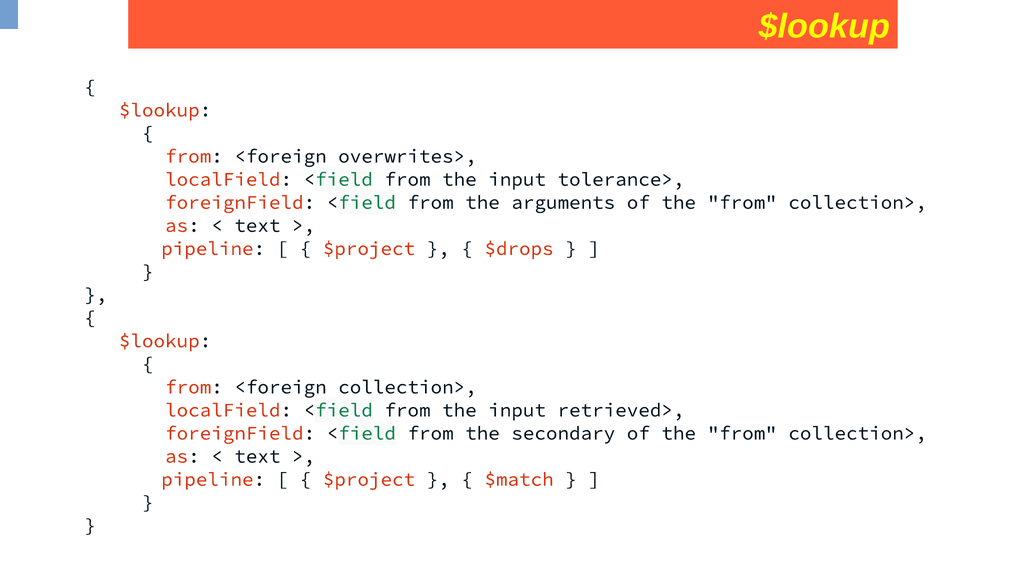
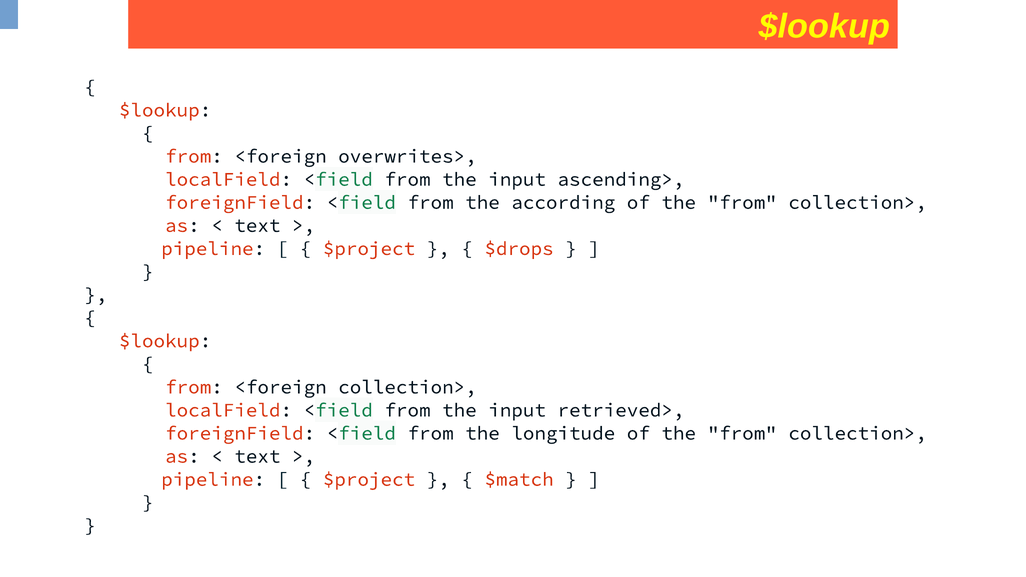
tolerance>: tolerance> -> ascending>
arguments: arguments -> according
secondary: secondary -> longitude
